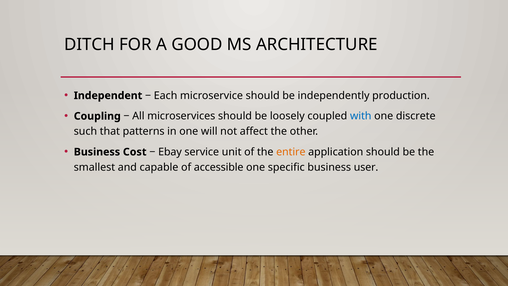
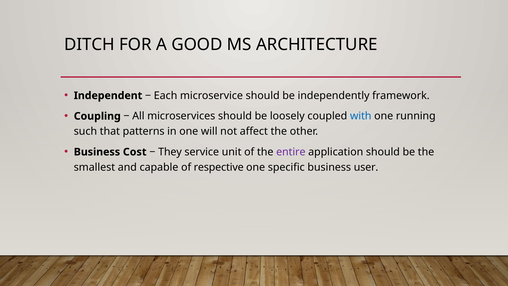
production: production -> framework
discrete: discrete -> running
Ebay: Ebay -> They
entire colour: orange -> purple
accessible: accessible -> respective
